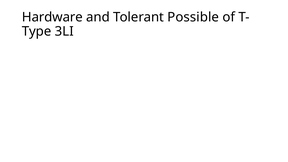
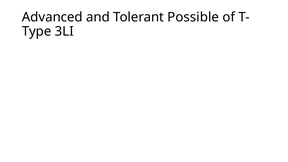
Hardware: Hardware -> Advanced
